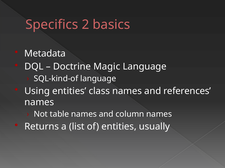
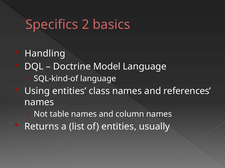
Metadata: Metadata -> Handling
Magic: Magic -> Model
